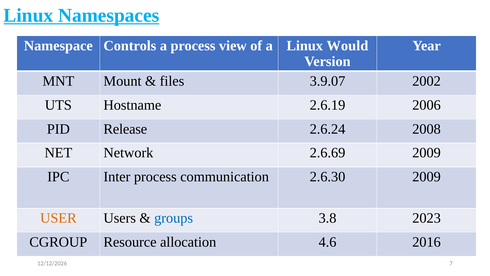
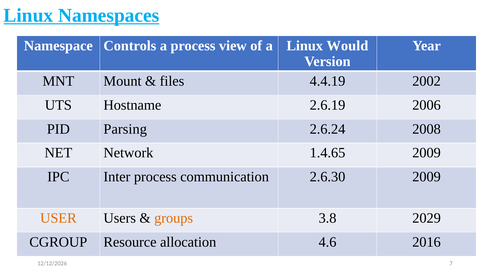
3.9.07: 3.9.07 -> 4.4.19
Release: Release -> Parsing
2.6.69: 2.6.69 -> 1.4.65
groups colour: blue -> orange
2023: 2023 -> 2029
